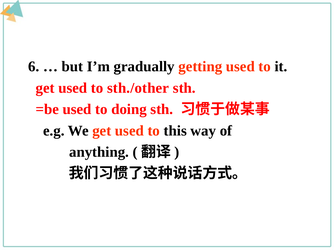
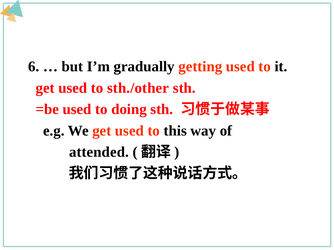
anything: anything -> attended
